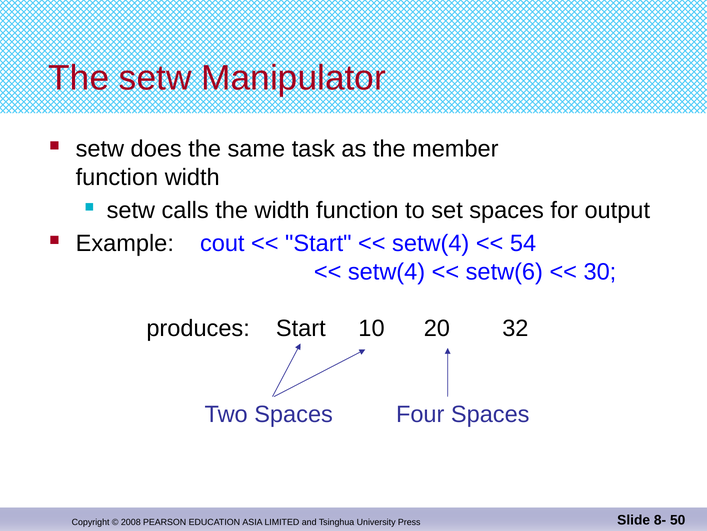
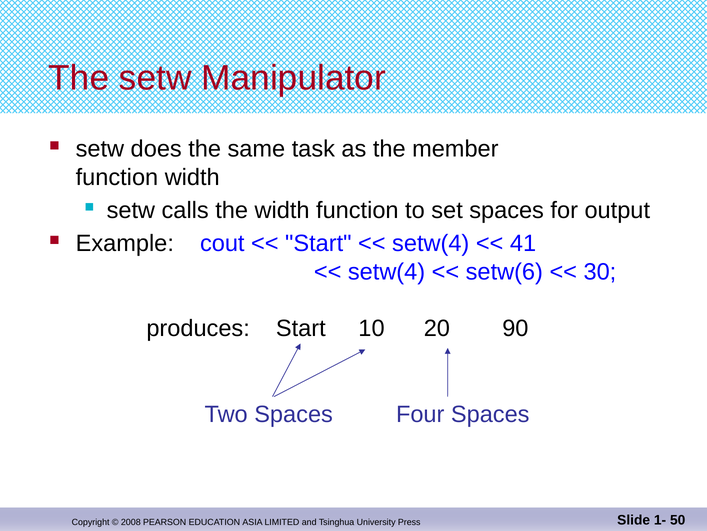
54: 54 -> 41
32: 32 -> 90
8-: 8- -> 1-
